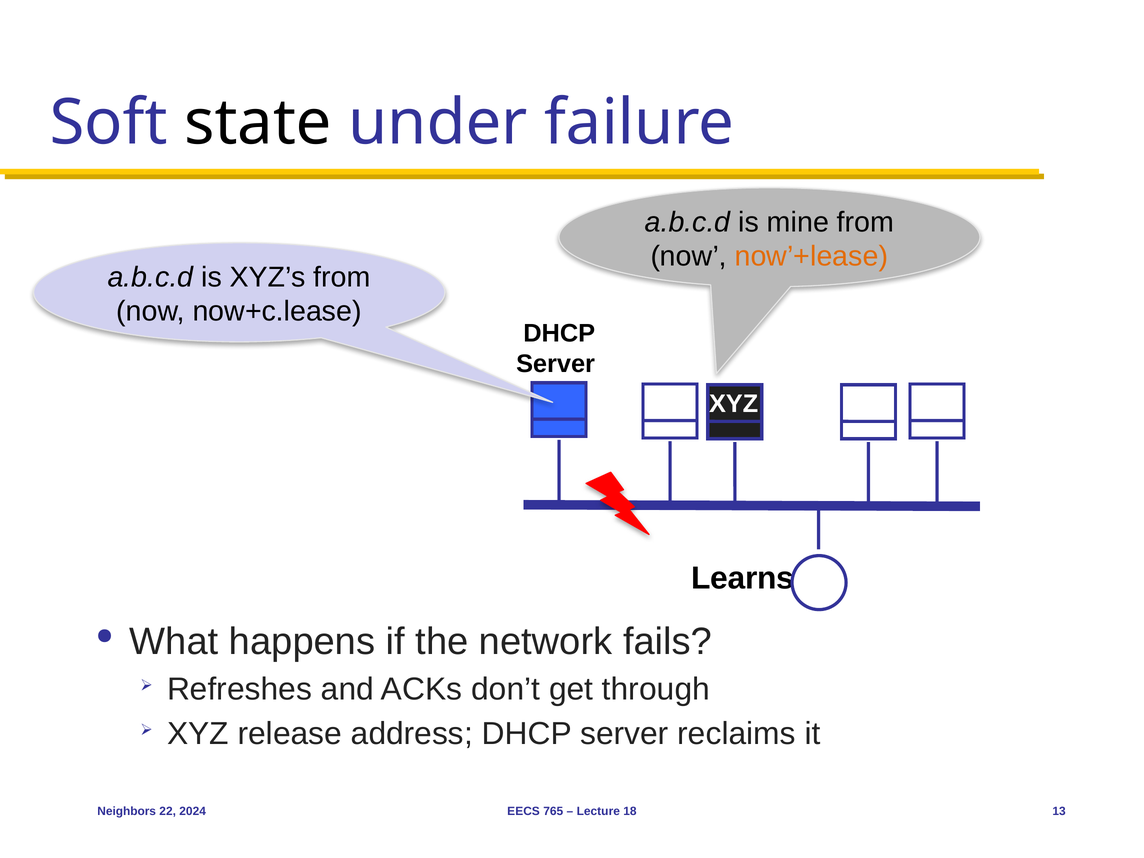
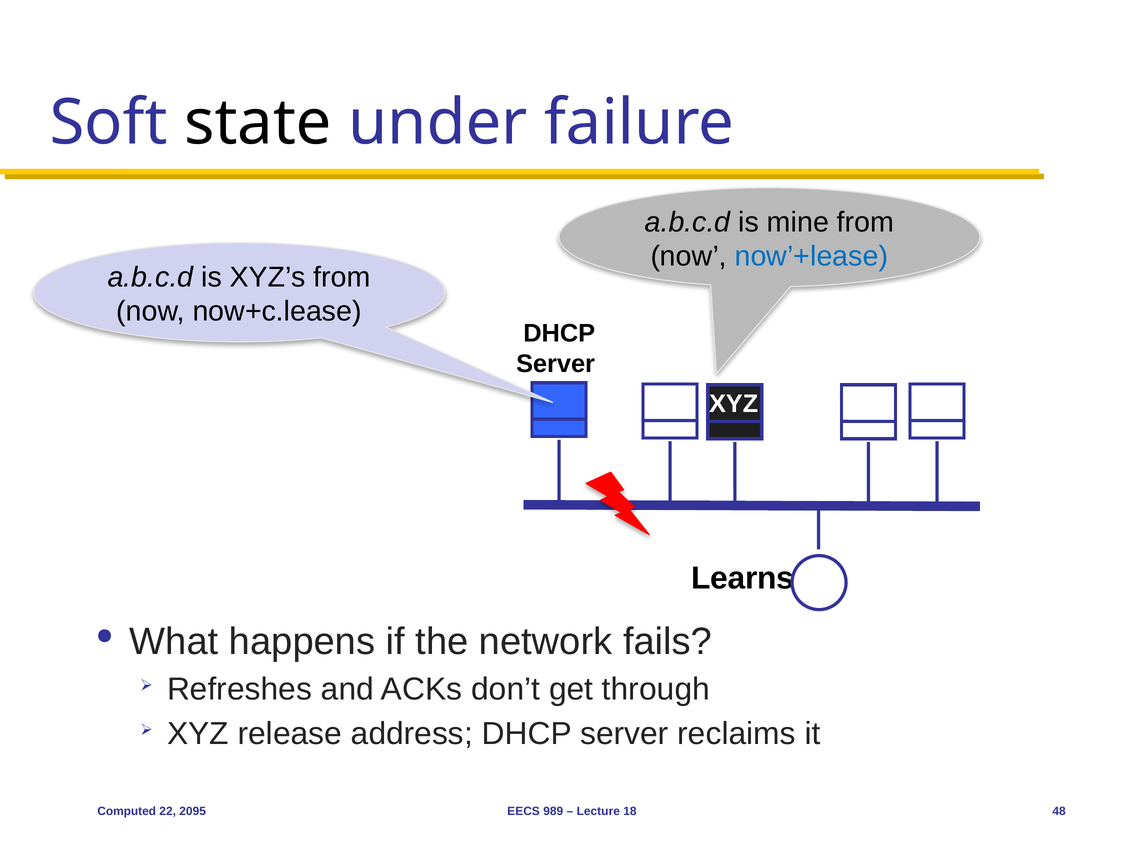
now’+lease colour: orange -> blue
Neighbors: Neighbors -> Computed
2024: 2024 -> 2095
765: 765 -> 989
13: 13 -> 48
